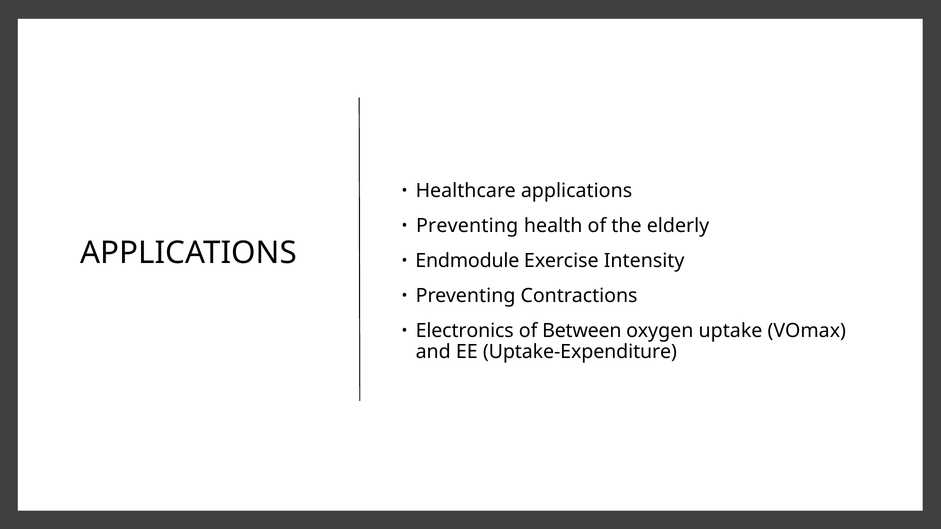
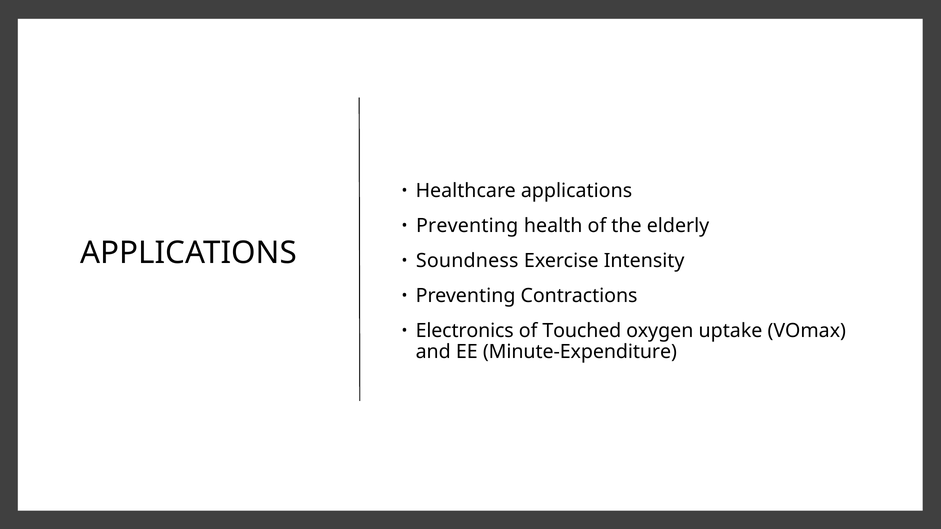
Endmodule: Endmodule -> Soundness
Between: Between -> Touched
Uptake-Expenditure: Uptake-Expenditure -> Minute-Expenditure
